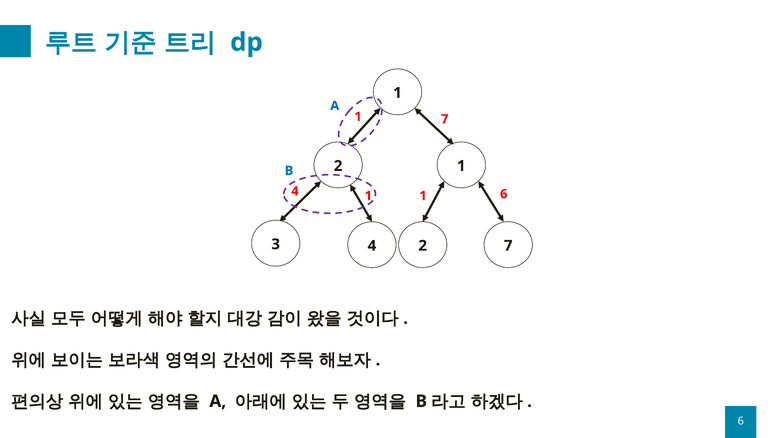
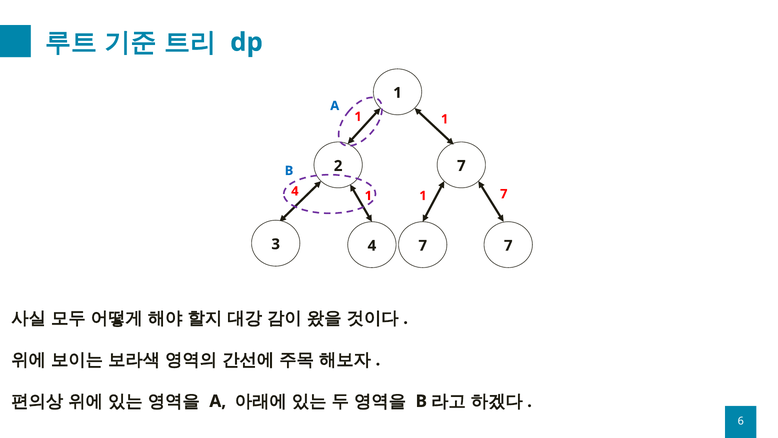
7 at (445, 119): 7 -> 1
1 at (461, 166): 1 -> 7
1 6: 6 -> 7
4 2: 2 -> 7
